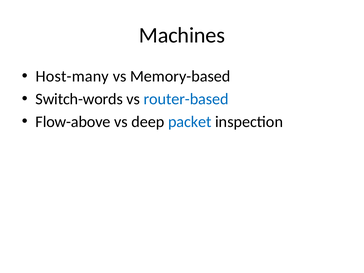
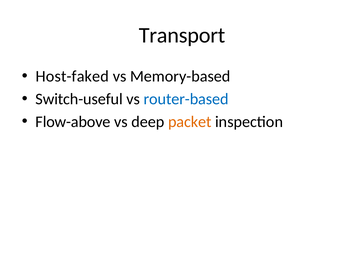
Machines: Machines -> Transport
Host-many: Host-many -> Host-faked
Switch-words: Switch-words -> Switch-useful
packet colour: blue -> orange
